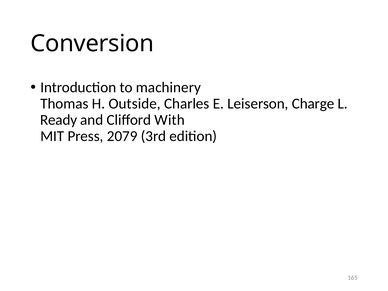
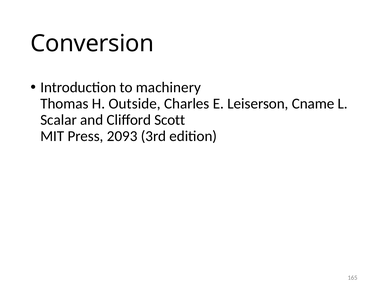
Charge: Charge -> Cname
Ready: Ready -> Scalar
With: With -> Scott
2079: 2079 -> 2093
